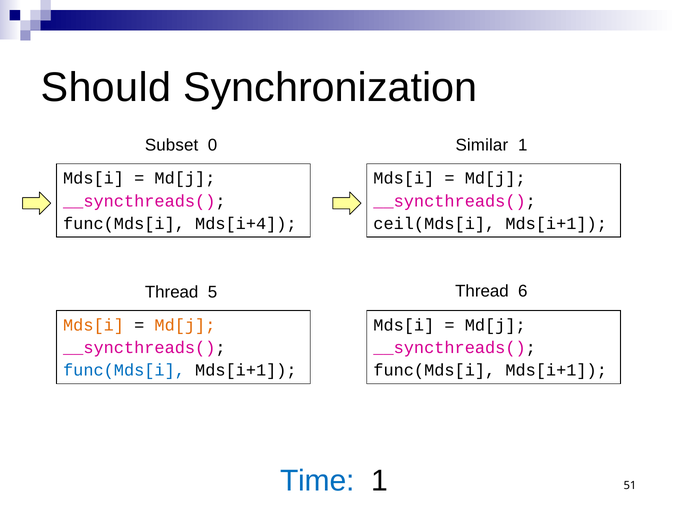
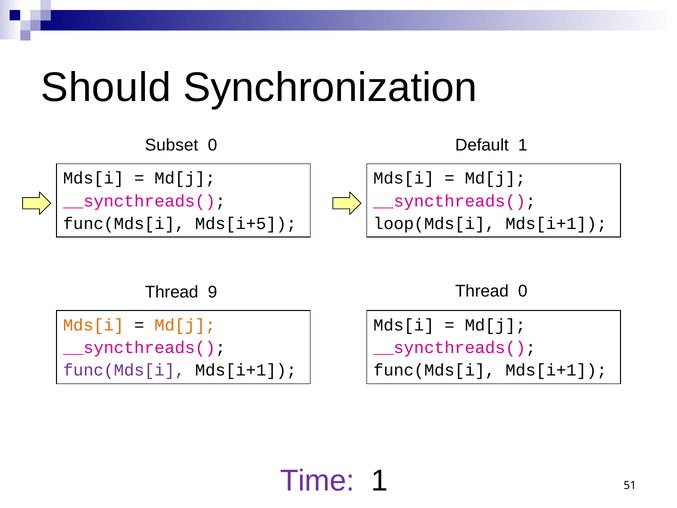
Similar: Similar -> Default
Mds[i+4: Mds[i+4 -> Mds[i+5
ceil(Mds[i: ceil(Mds[i -> loop(Mds[i
5: 5 -> 9
Thread 6: 6 -> 0
func(Mds[i at (124, 370) colour: blue -> purple
Time colour: blue -> purple
